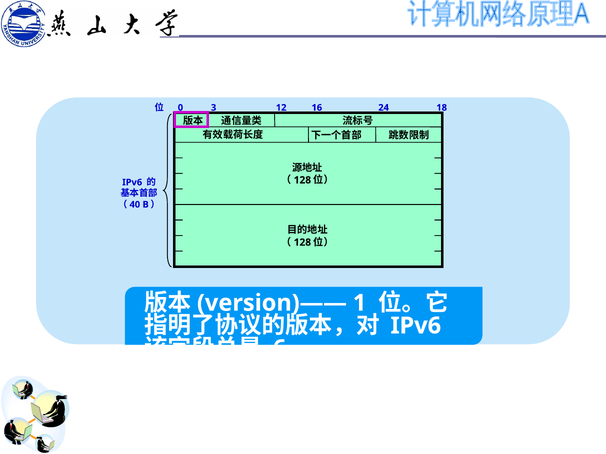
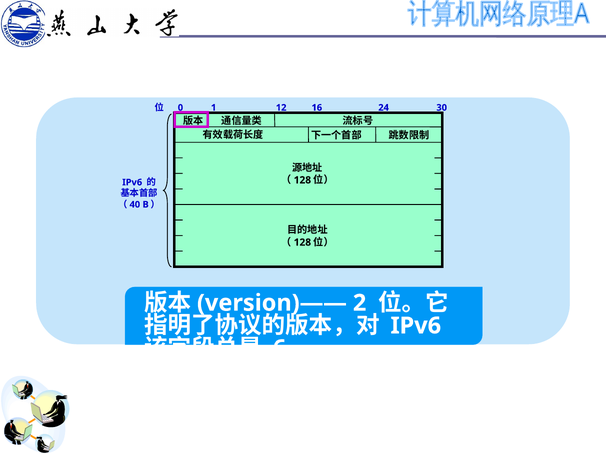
3: 3 -> 1
18: 18 -> 30
1: 1 -> 2
